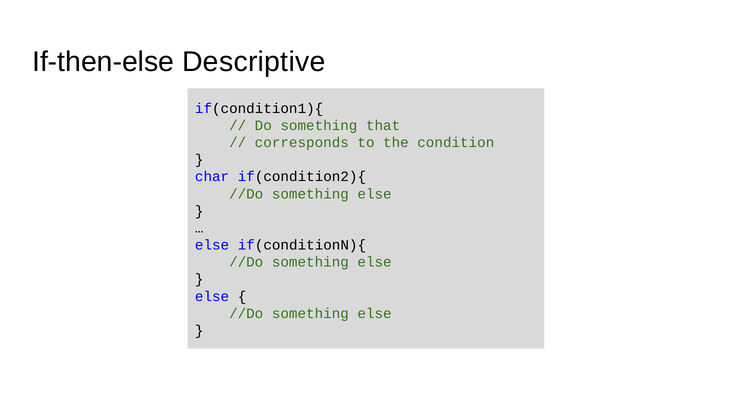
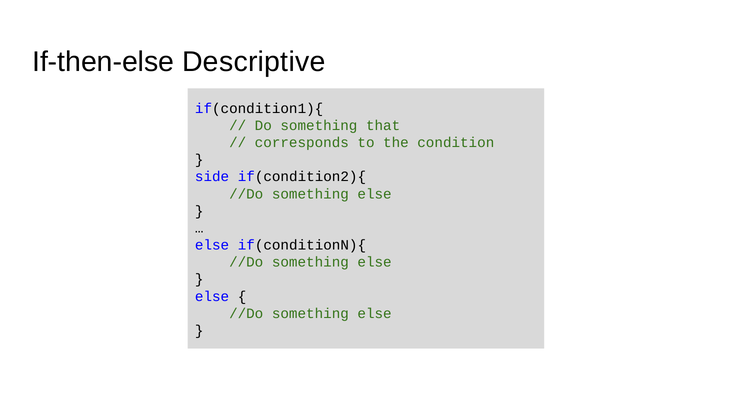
char: char -> side
